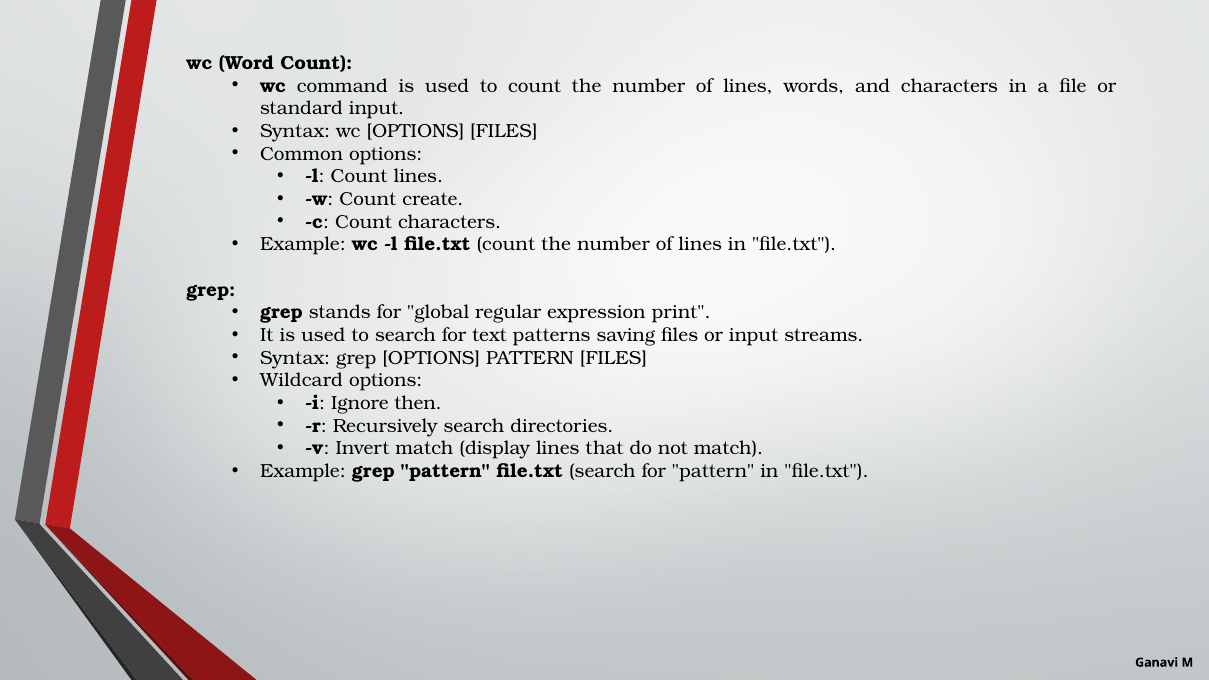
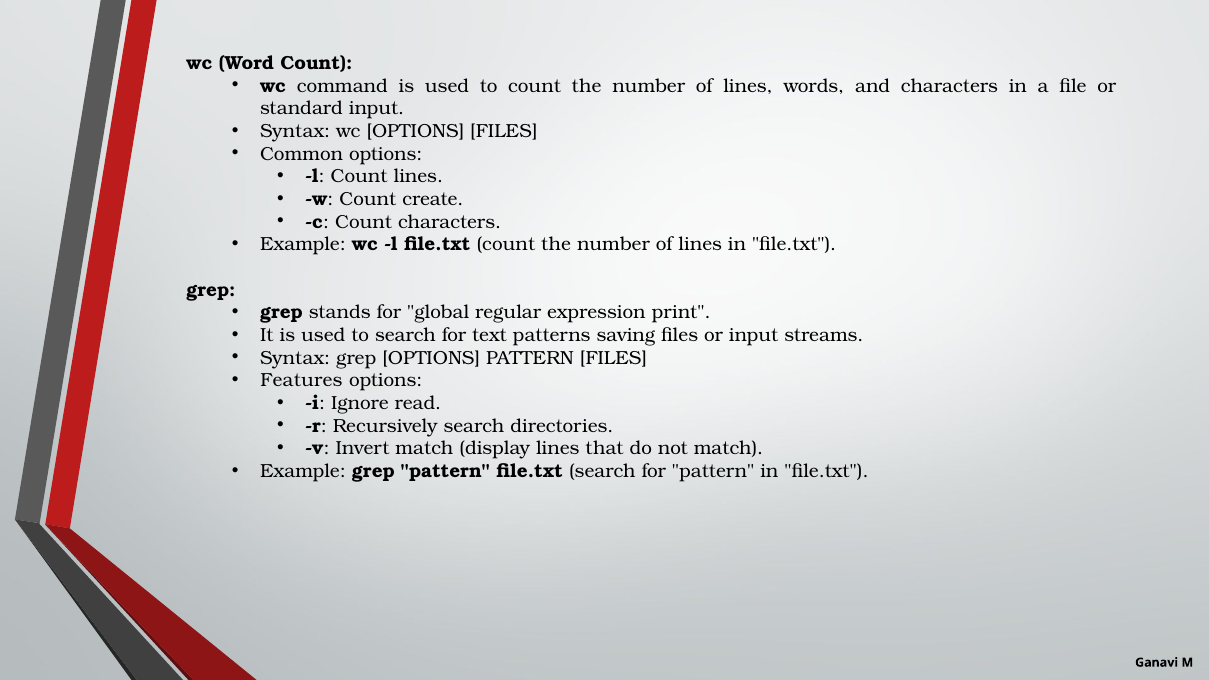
Wildcard: Wildcard -> Features
then: then -> read
